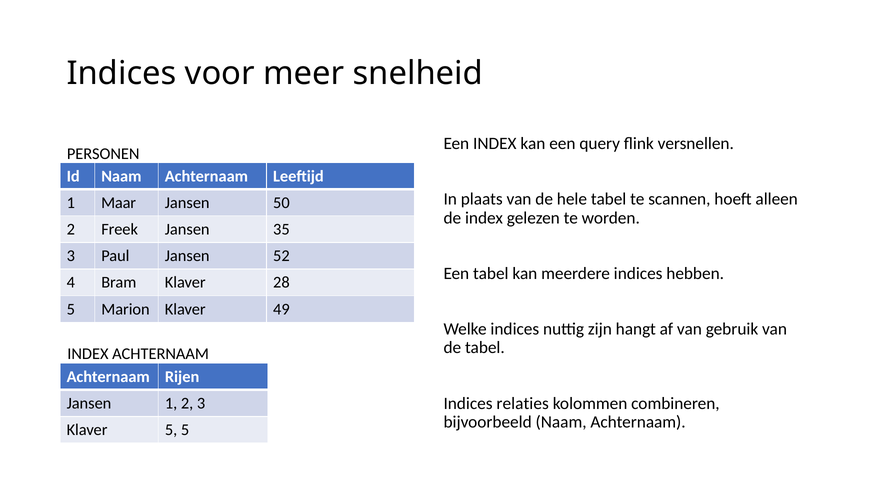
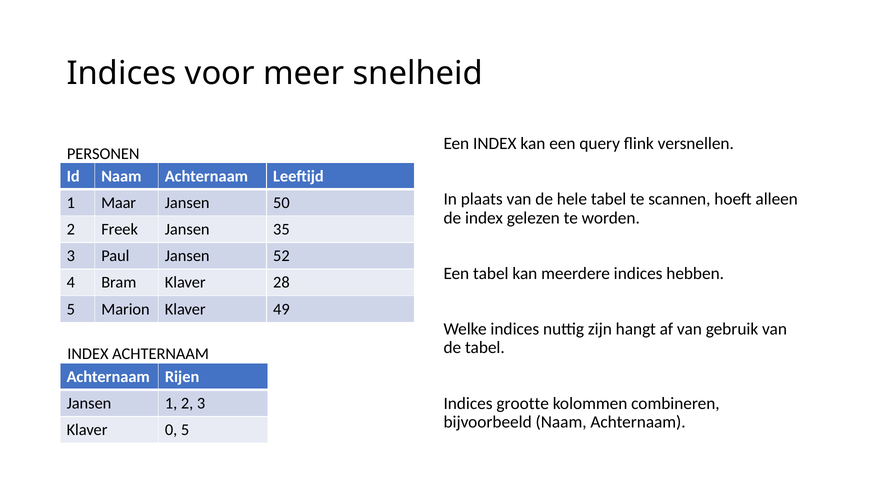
relaties: relaties -> grootte
Klaver 5: 5 -> 0
